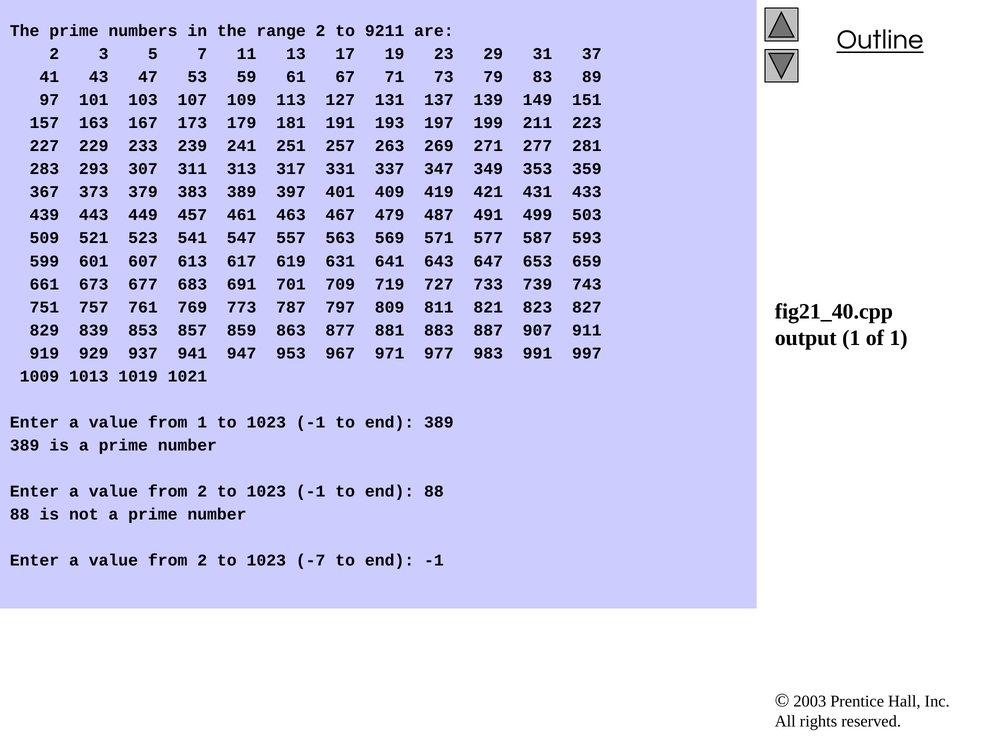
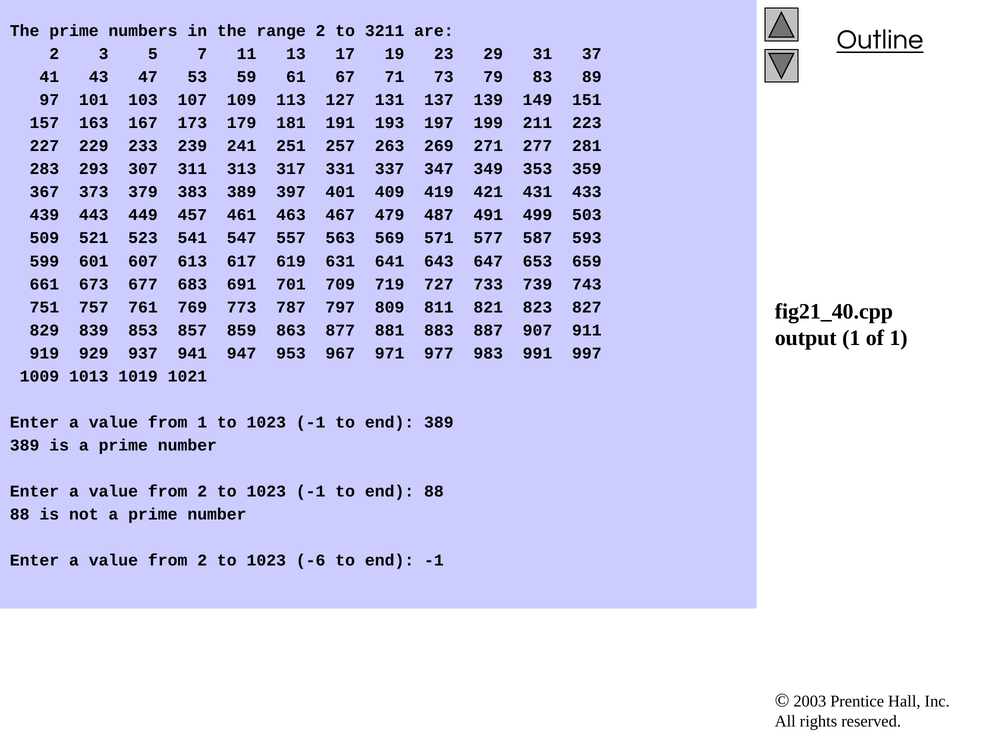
9211: 9211 -> 3211
-7: -7 -> -6
